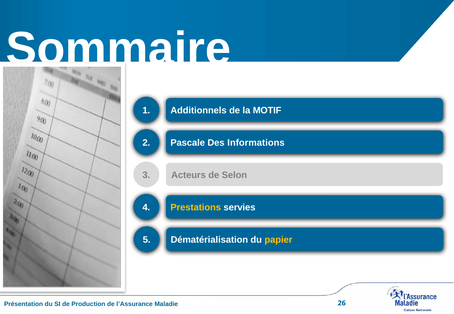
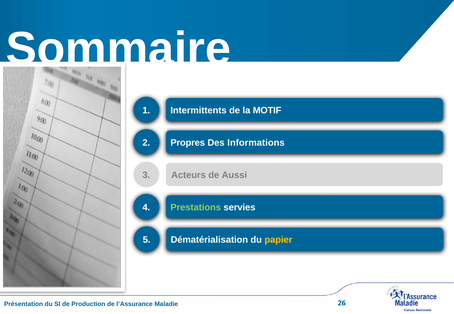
Additionnels: Additionnels -> Intermittents
Pascale: Pascale -> Propres
Selon: Selon -> Aussi
Prestations colour: yellow -> light green
